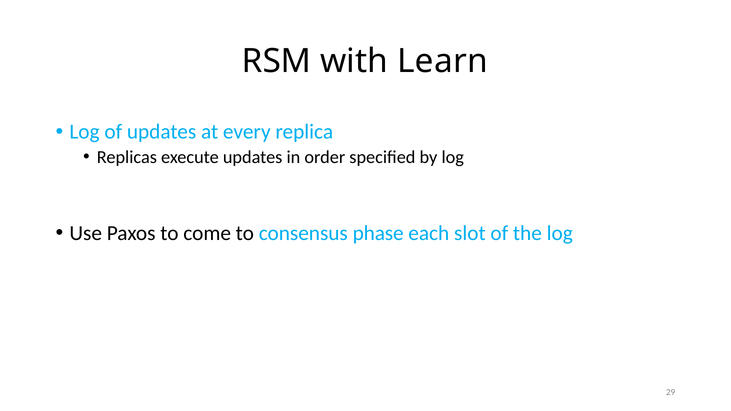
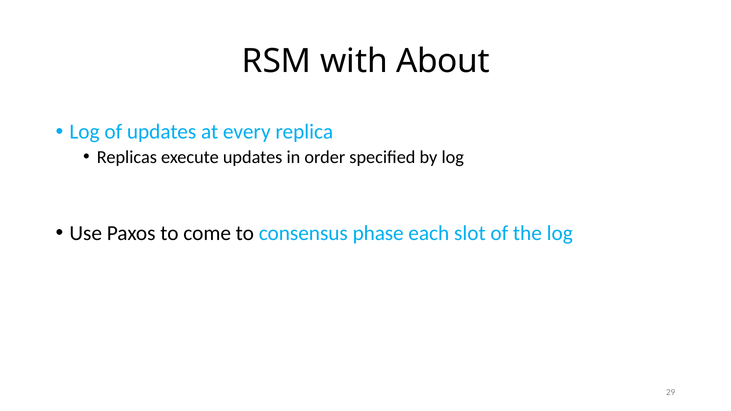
Learn: Learn -> About
